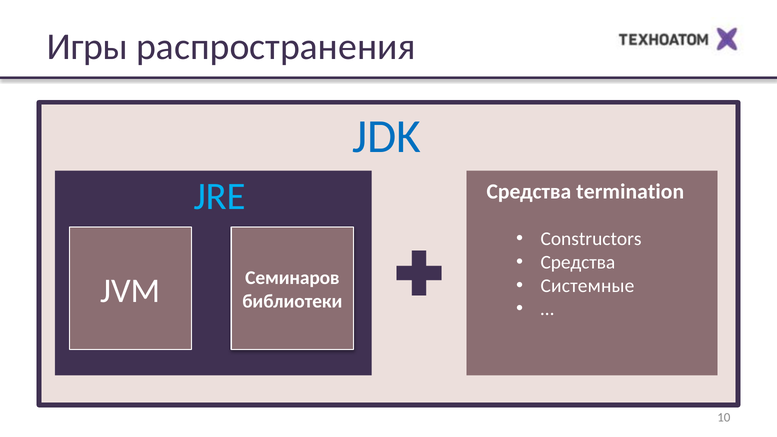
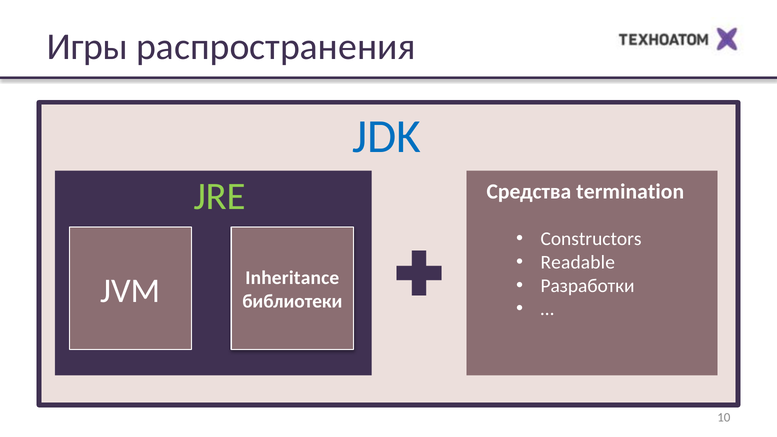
JRE colour: light blue -> light green
Средства at (578, 262): Средства -> Readable
Системные: Системные -> Разработки
Семинаров: Семинаров -> Inheritance
